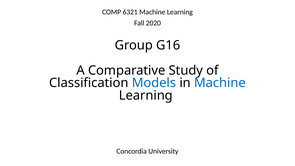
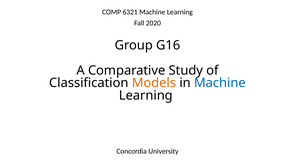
Models colour: blue -> orange
